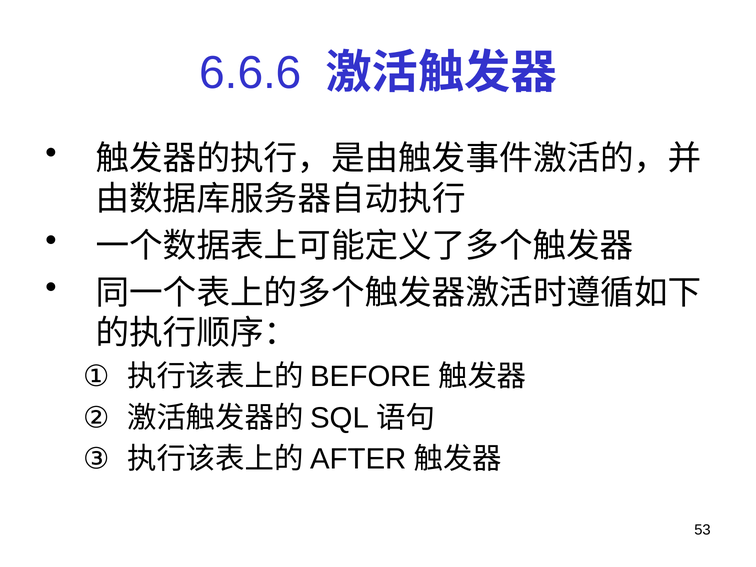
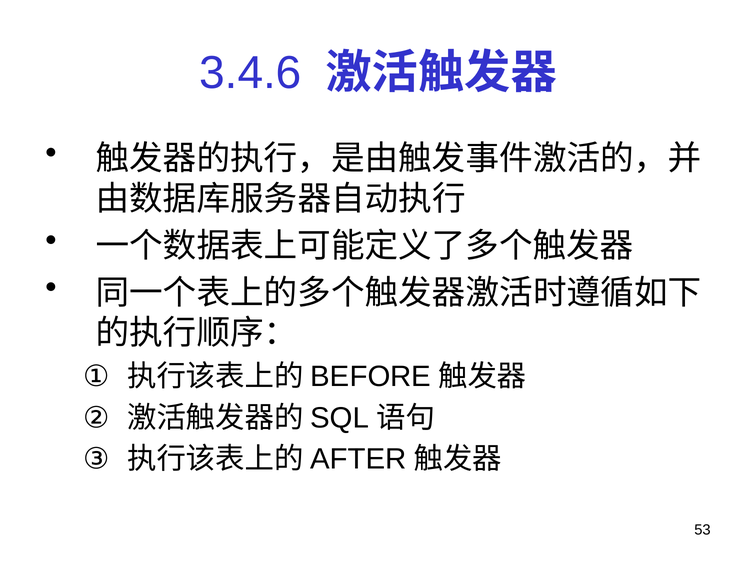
6.6.6: 6.6.6 -> 3.4.6
